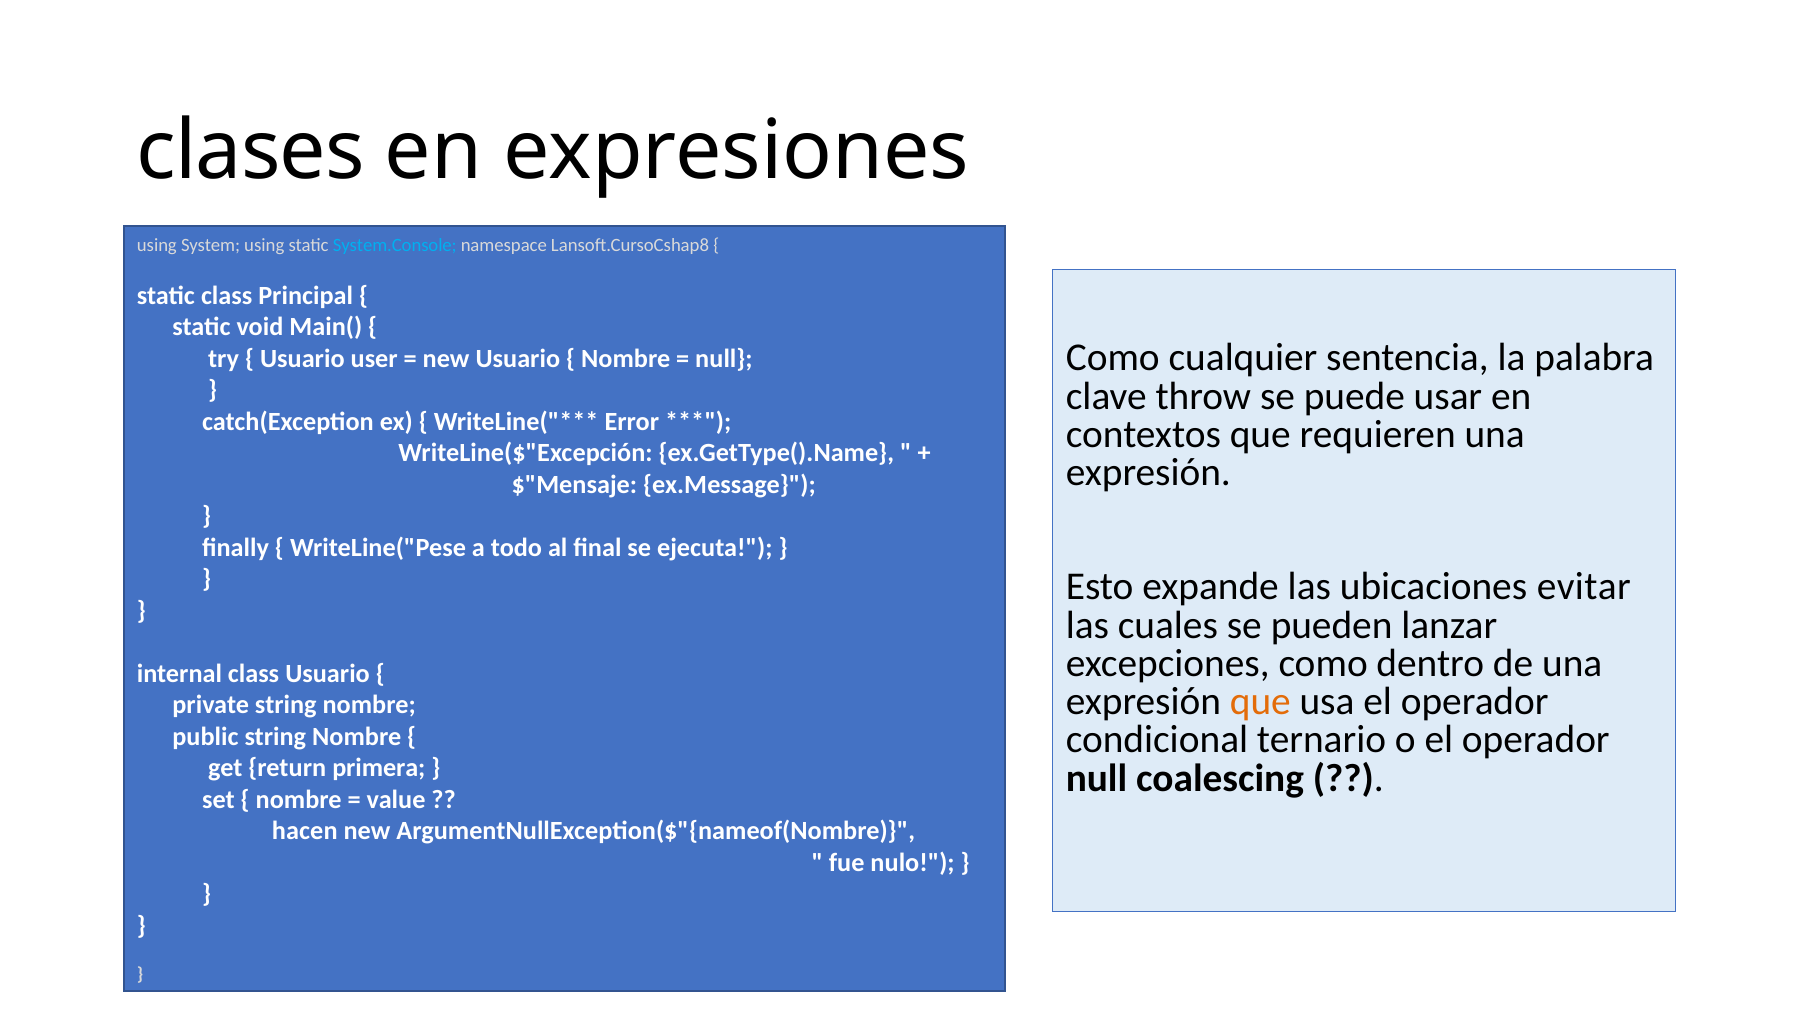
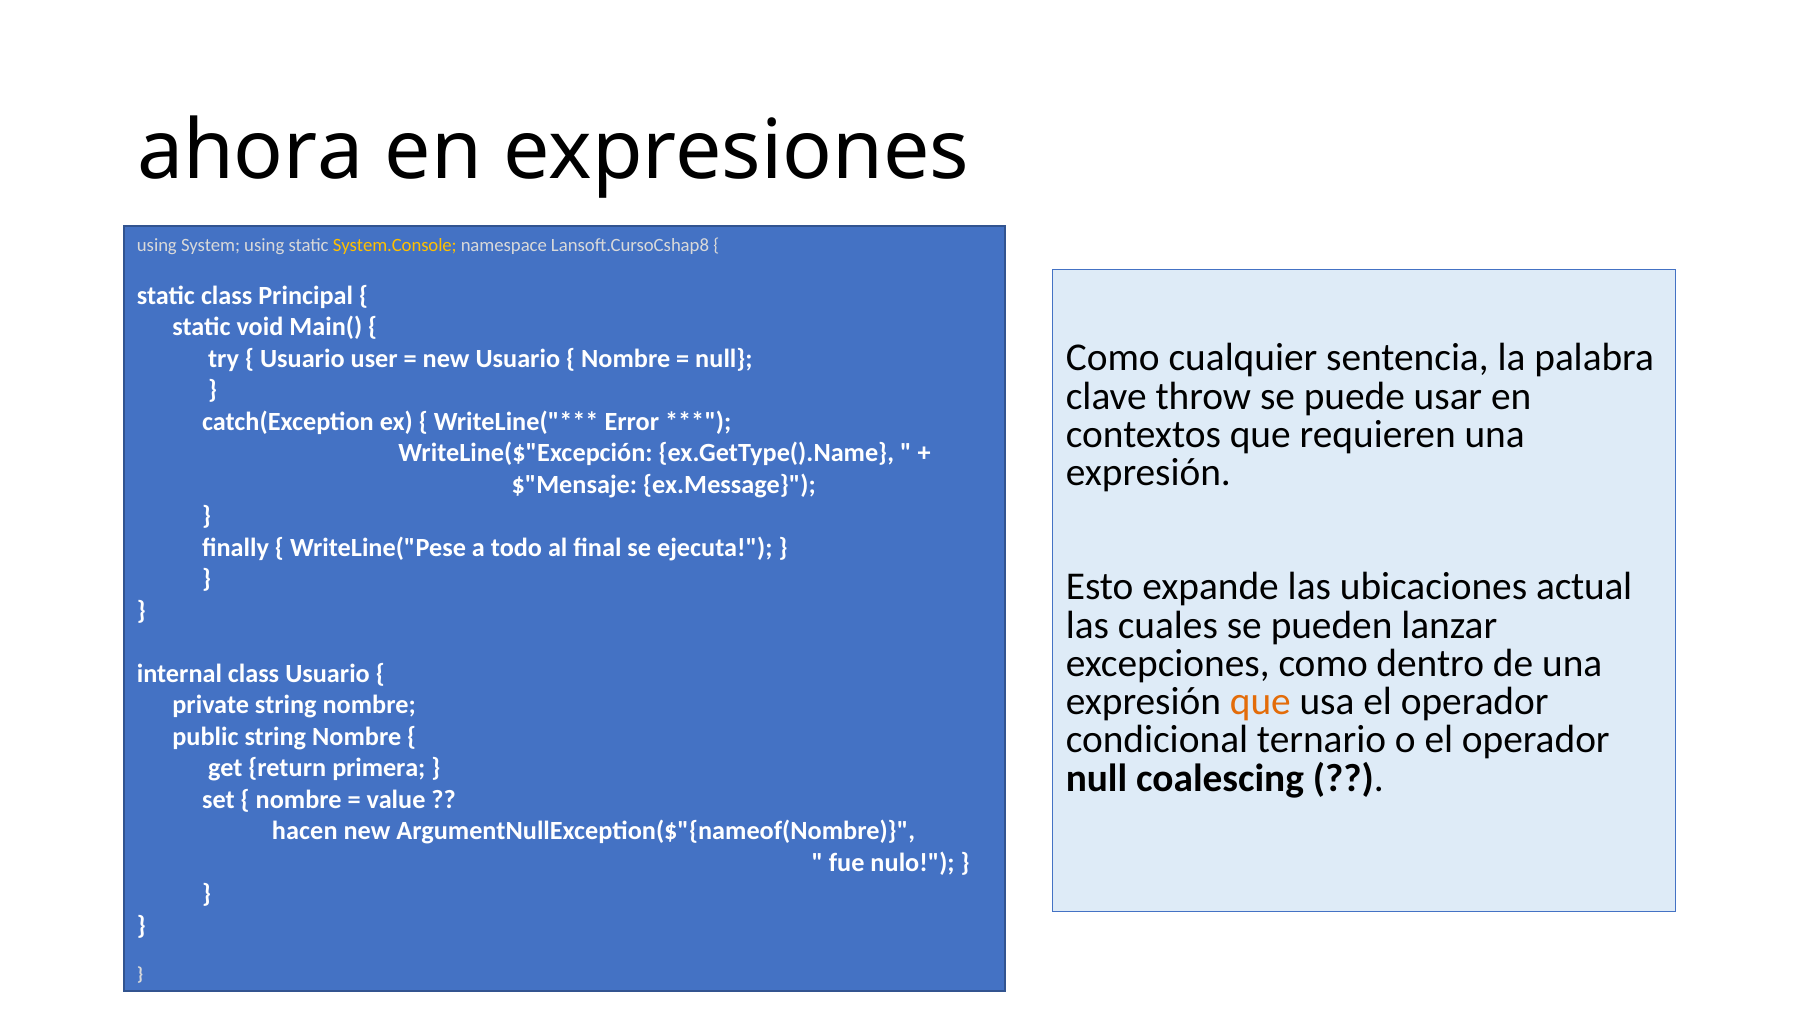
clases: clases -> ahora
System.Console colour: light blue -> yellow
evitar: evitar -> actual
